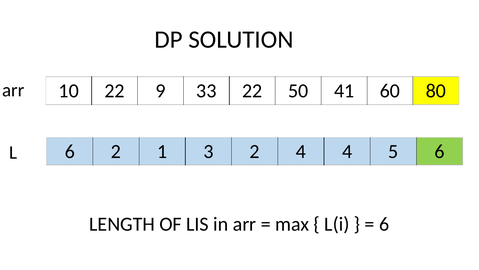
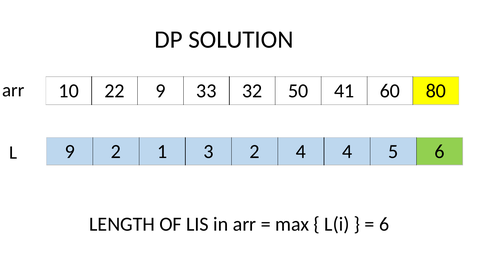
33 22: 22 -> 32
L 6: 6 -> 9
